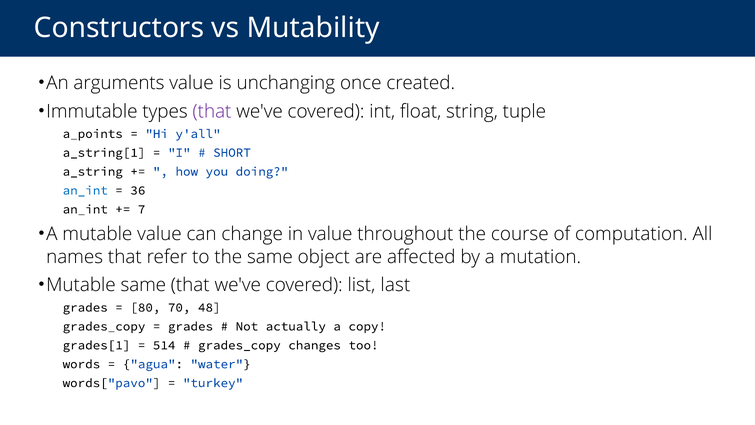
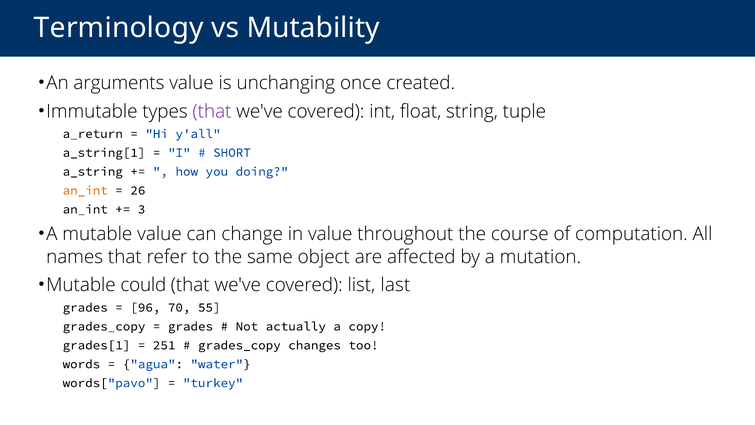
Constructors: Constructors -> Terminology
a_points: a_points -> a_return
an_int at (85, 190) colour: blue -> orange
36: 36 -> 26
7: 7 -> 3
Mutable same: same -> could
80: 80 -> 96
48: 48 -> 55
514: 514 -> 251
